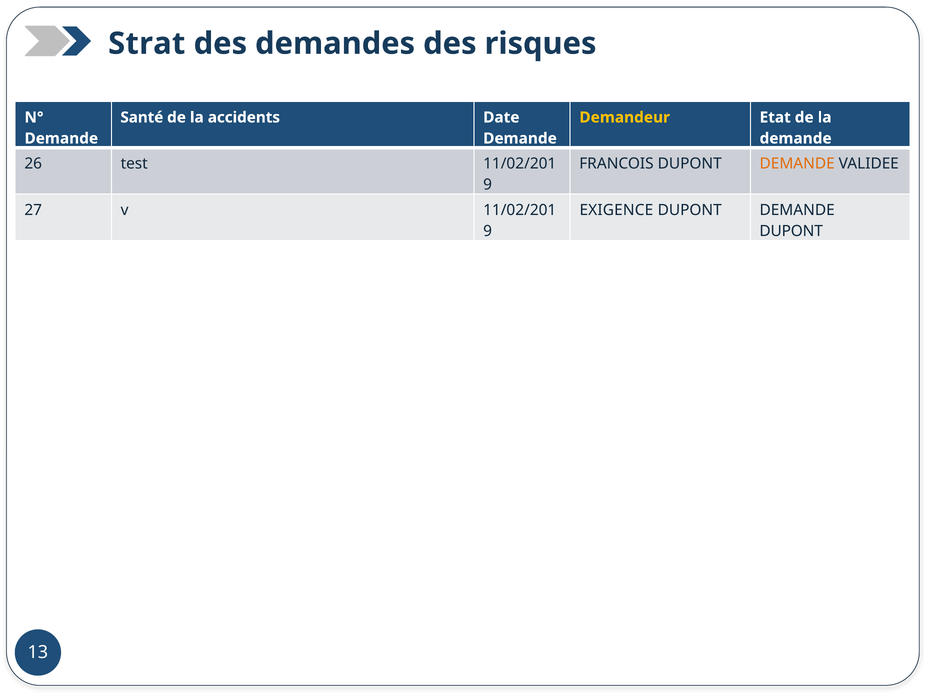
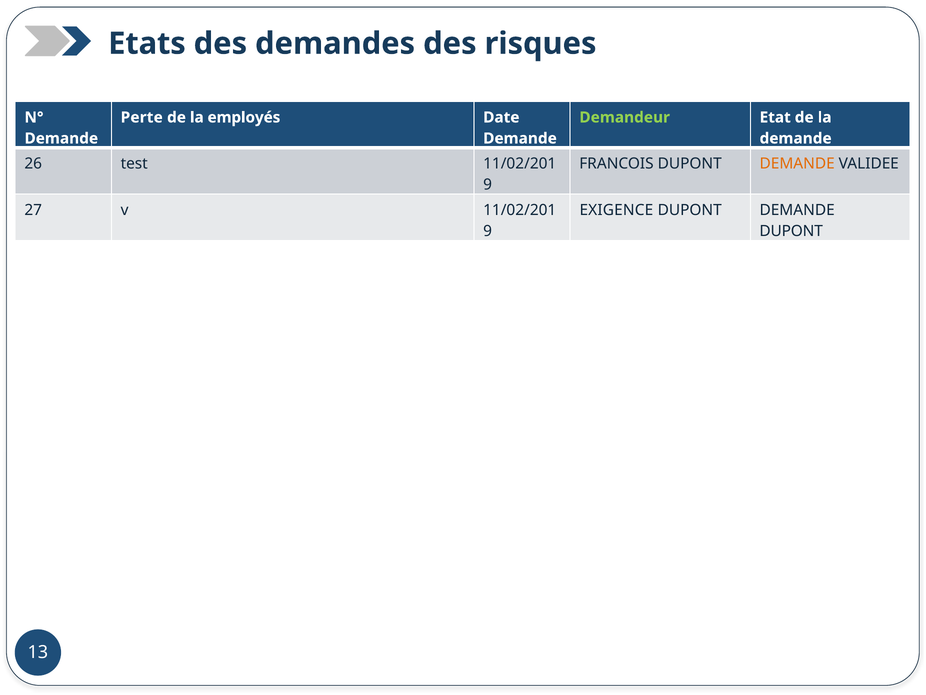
Strat: Strat -> Etats
Santé: Santé -> Perte
accidents: accidents -> employés
Demandeur colour: yellow -> light green
